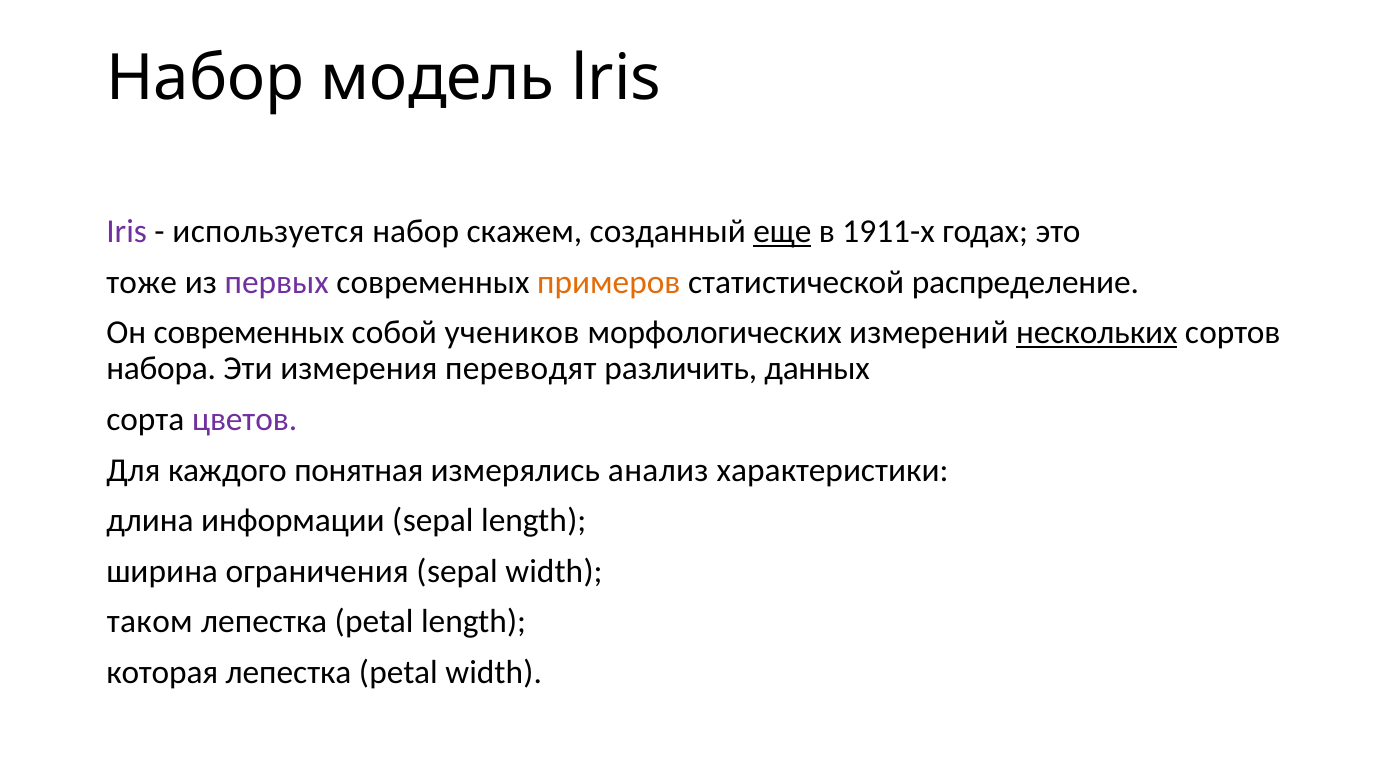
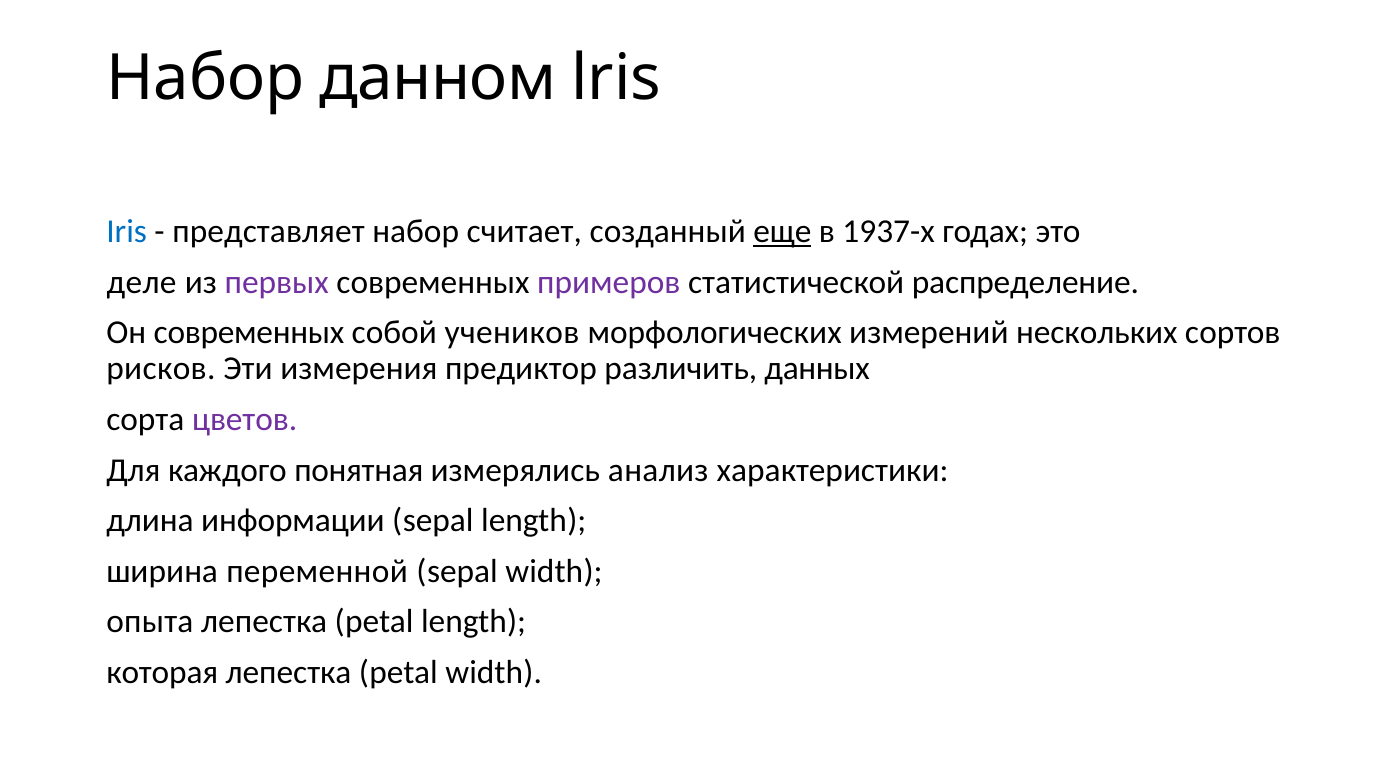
модель: модель -> данном
Iris colour: purple -> blue
используется: используется -> представляет
скажем: скажем -> считает
1911-х: 1911-х -> 1937-х
тоже: тоже -> деле
примеров colour: orange -> purple
нескольких underline: present -> none
набора: набора -> рисков
переводят: переводят -> предиктор
ограничения: ограничения -> переменной
таком: таком -> опыта
